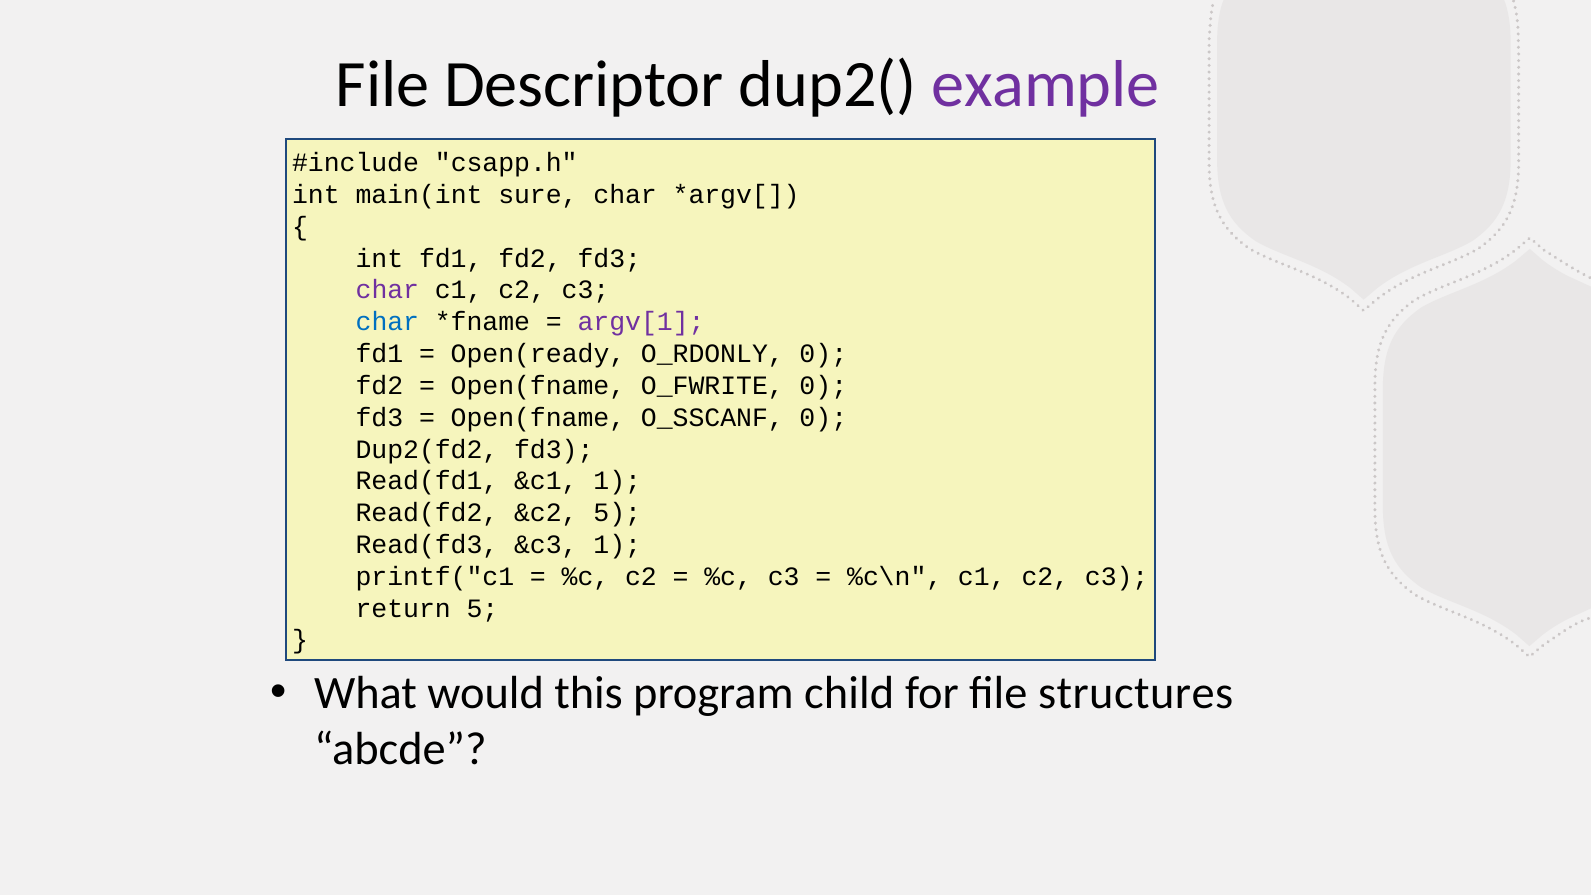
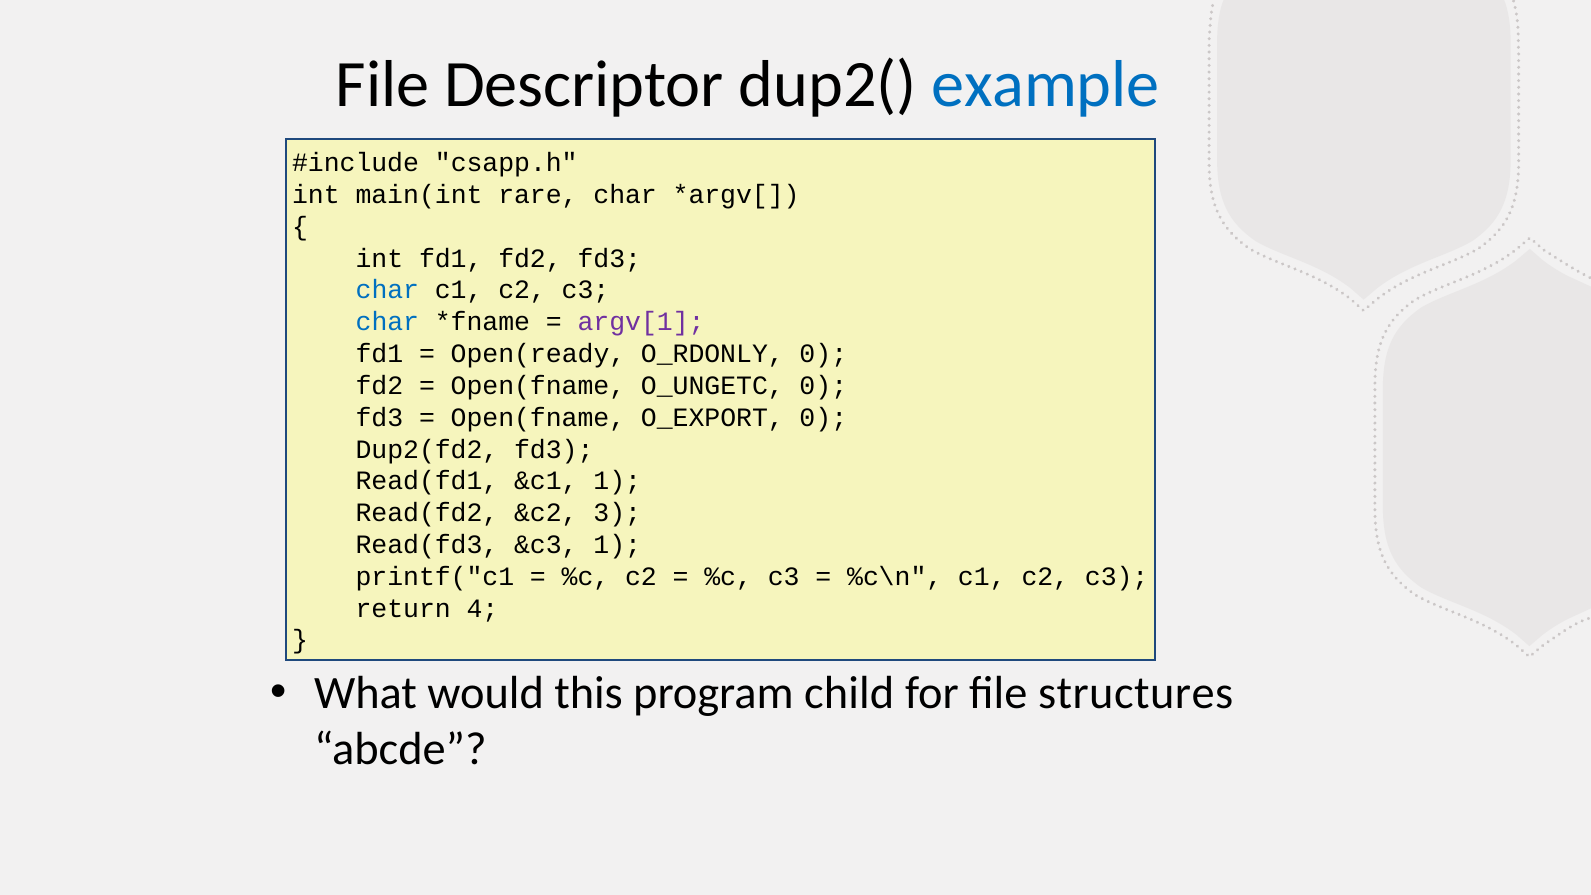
example colour: purple -> blue
sure: sure -> rare
char at (387, 290) colour: purple -> blue
O_FWRITE: O_FWRITE -> O_UNGETC
O_SSCANF: O_SSCANF -> O_EXPORT
&c2 5: 5 -> 3
return 5: 5 -> 4
